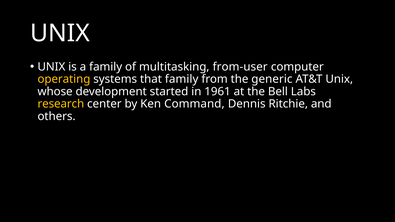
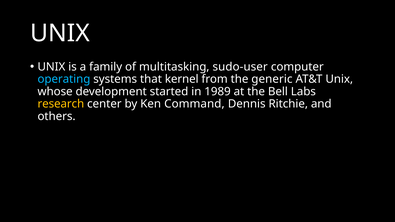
from-user: from-user -> sudo-user
operating colour: yellow -> light blue
that family: family -> kernel
1961: 1961 -> 1989
